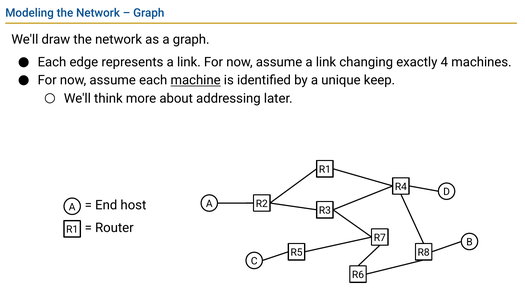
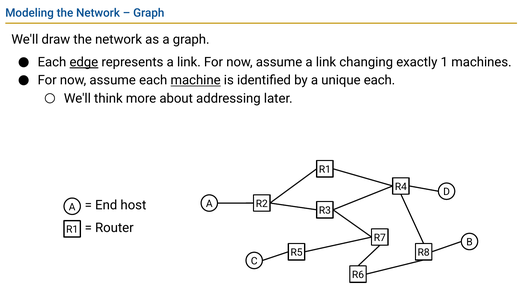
edge underline: none -> present
4: 4 -> 1
unique keep: keep -> each
